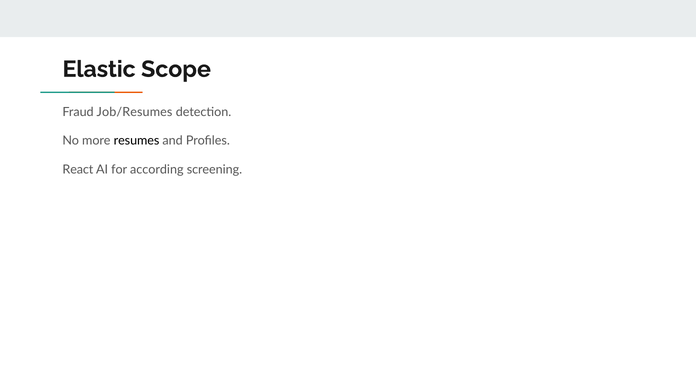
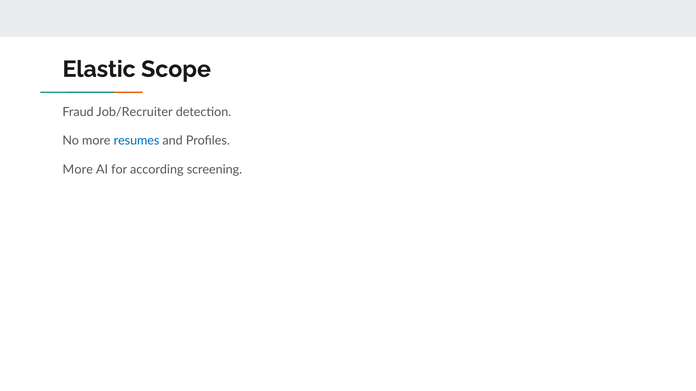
Job/Resumes: Job/Resumes -> Job/Recruiter
resumes colour: black -> blue
React at (78, 170): React -> More
